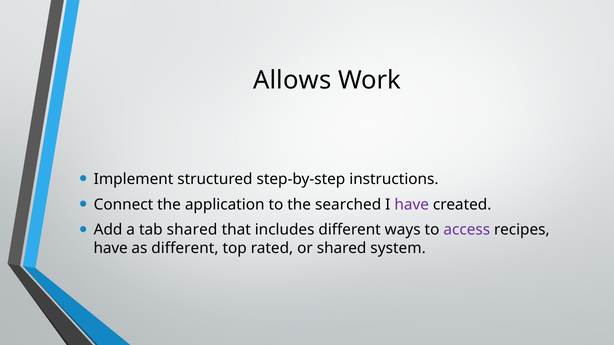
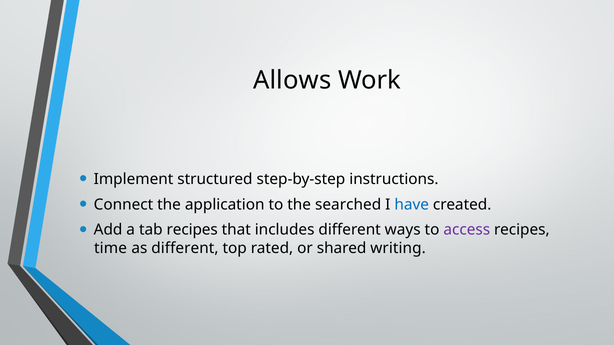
have at (412, 205) colour: purple -> blue
tab shared: shared -> recipes
have at (111, 249): have -> time
system: system -> writing
